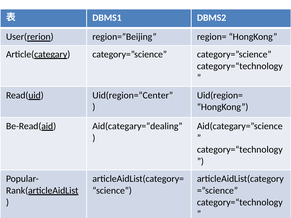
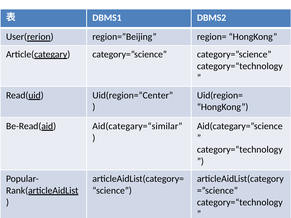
Aid(categary=“dealing: Aid(categary=“dealing -> Aid(categary=“similar
